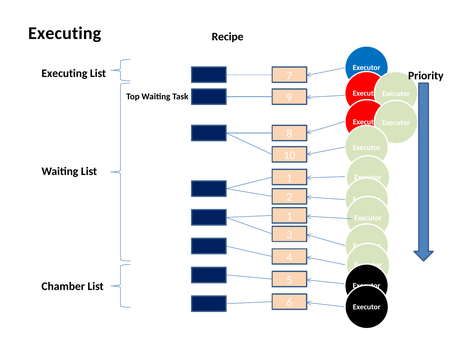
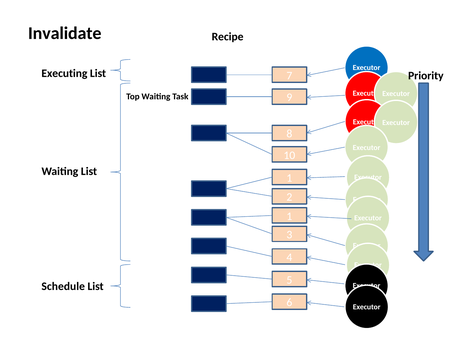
Executing at (65, 33): Executing -> Invalidate
Chamber: Chamber -> Schedule
